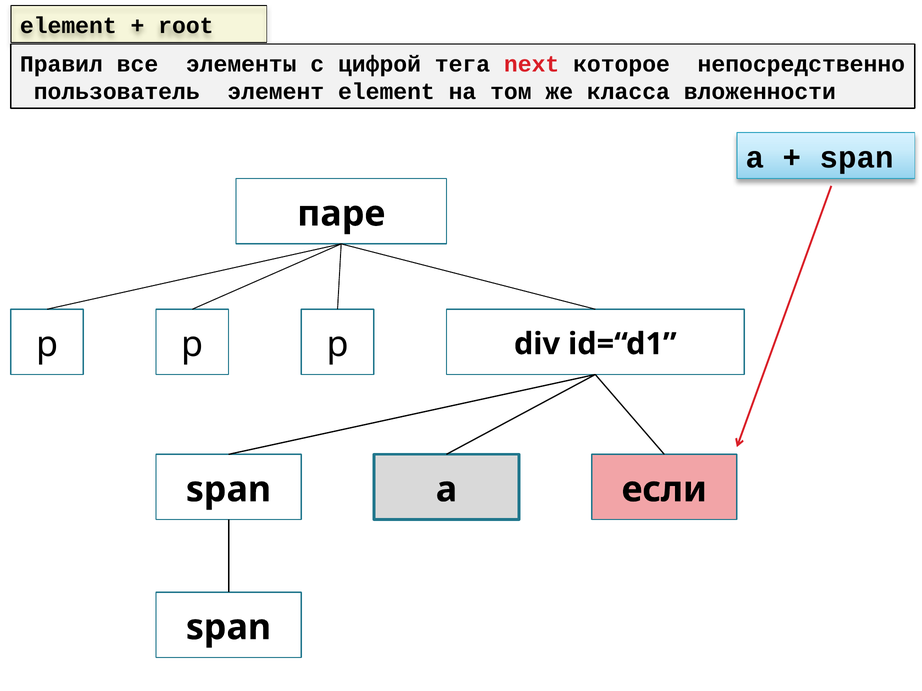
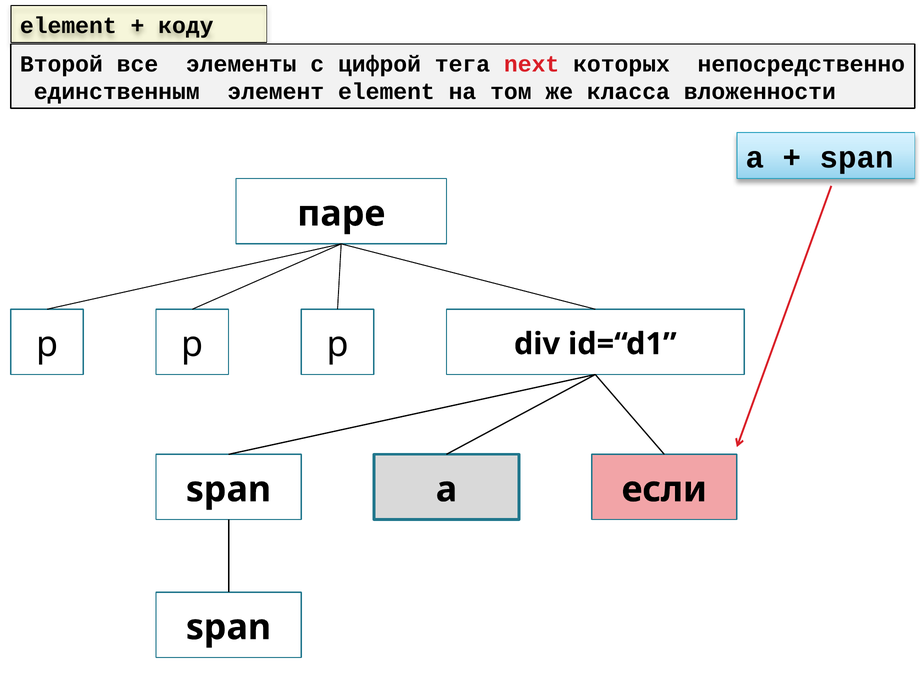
root: root -> коду
Правил: Правил -> Второй
которое: которое -> которых
пользователь: пользователь -> единственным
